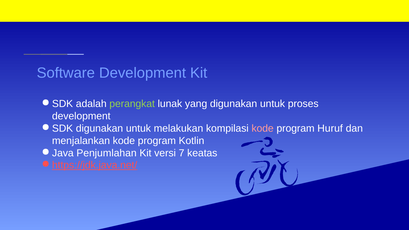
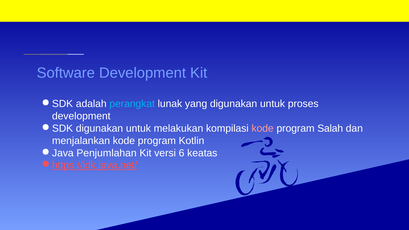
perangkat colour: light green -> light blue
Huruf: Huruf -> Salah
7: 7 -> 6
